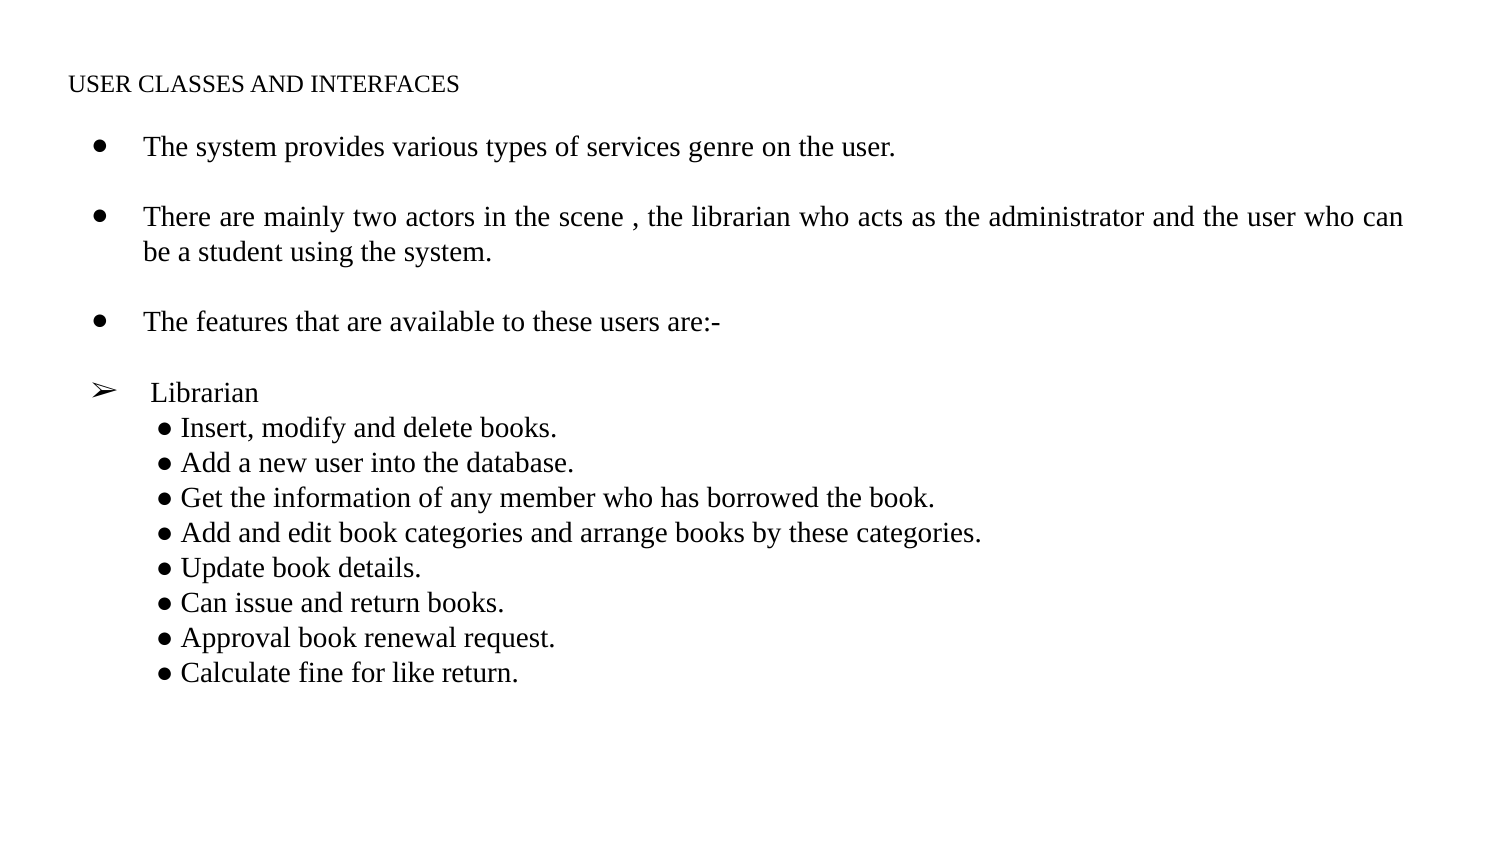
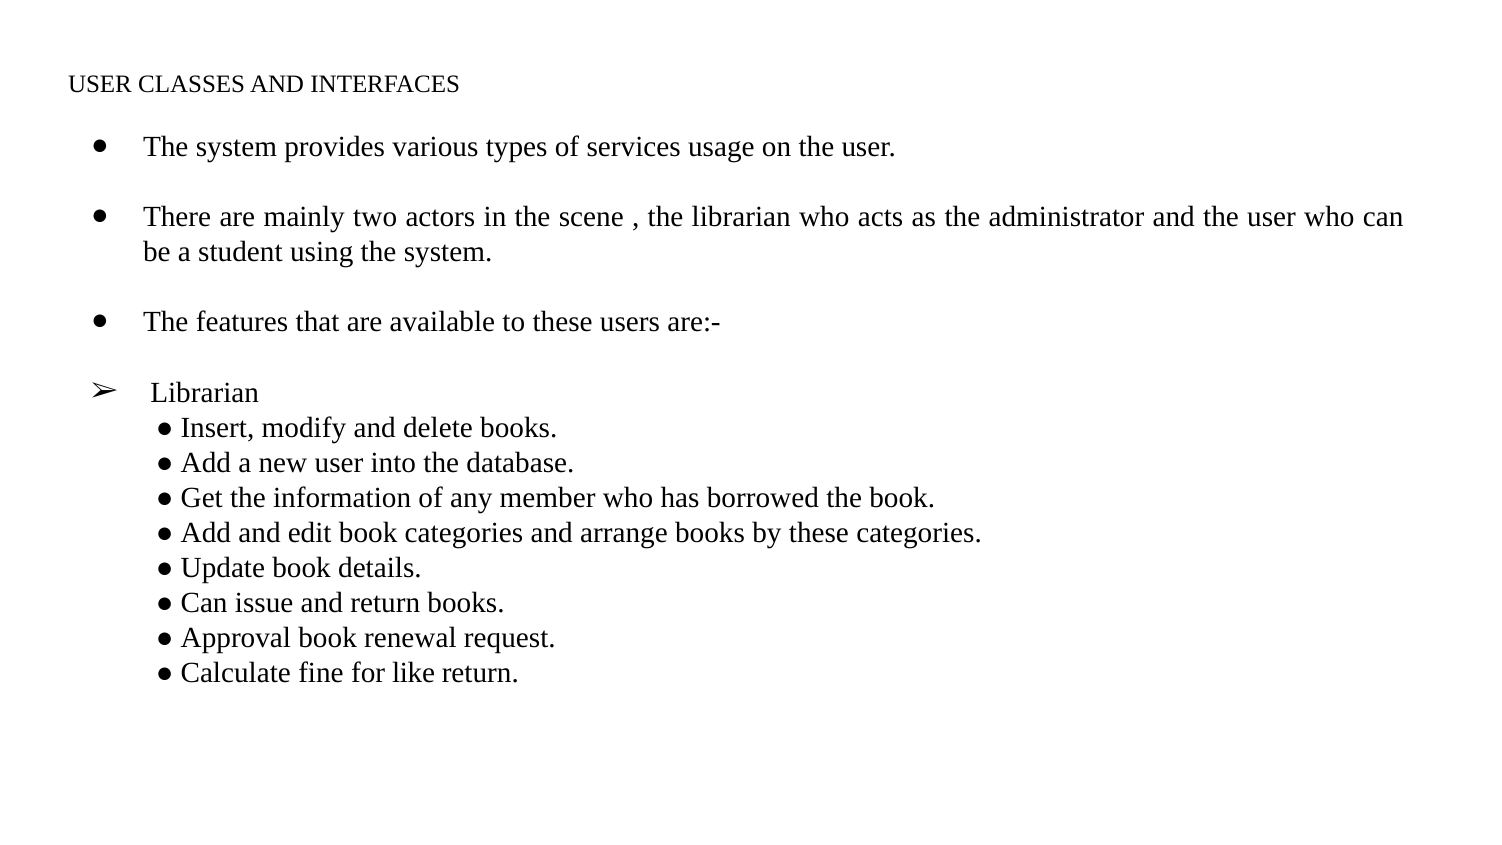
genre: genre -> usage
